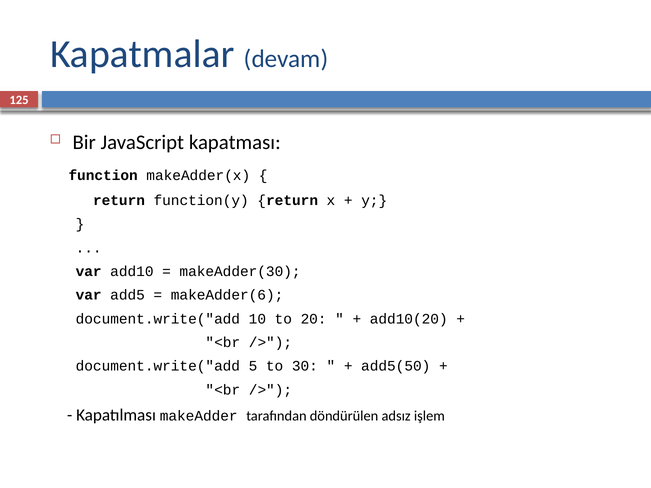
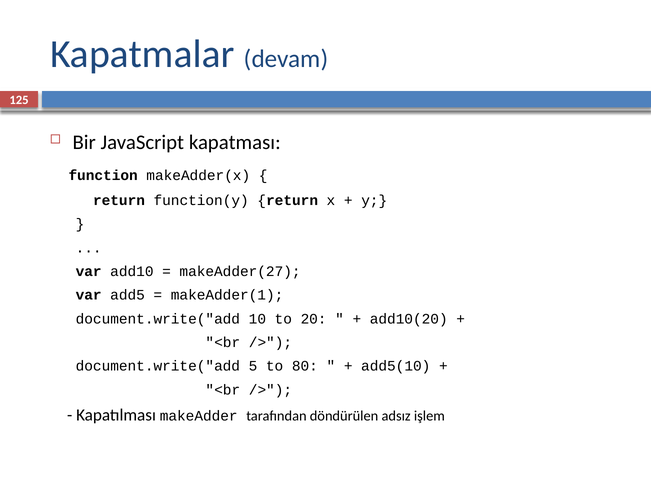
makeAdder(30: makeAdder(30 -> makeAdder(27
makeAdder(6: makeAdder(6 -> makeAdder(1
30: 30 -> 80
add5(50: add5(50 -> add5(10
